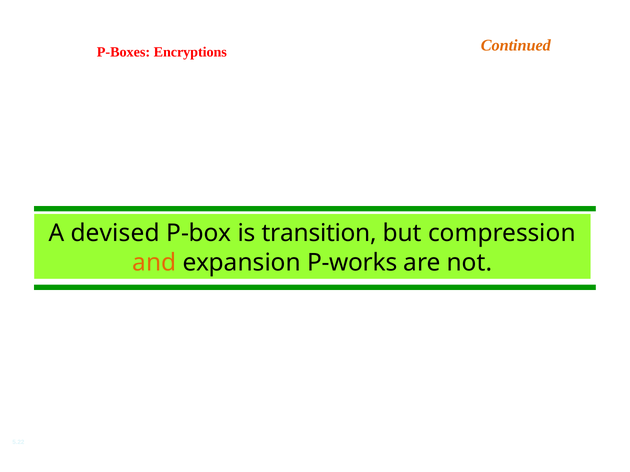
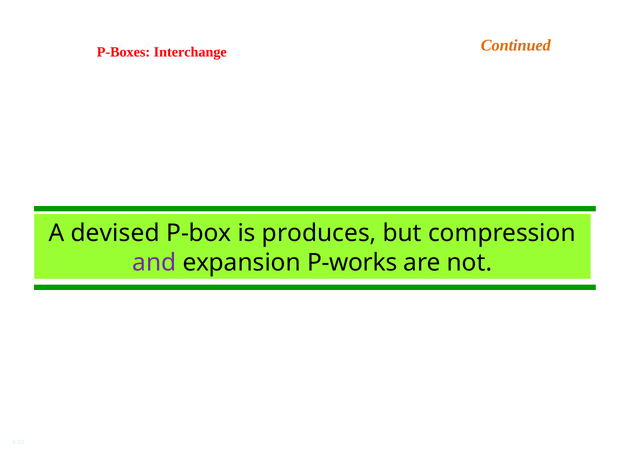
Encryptions: Encryptions -> Interchange
transition: transition -> produces
and colour: orange -> purple
